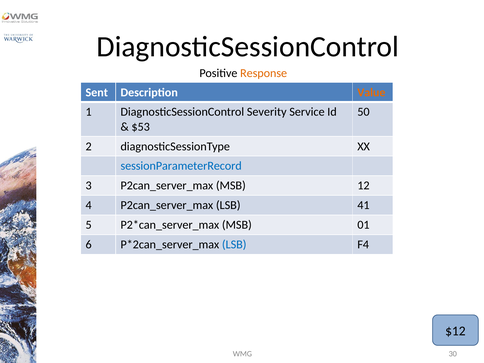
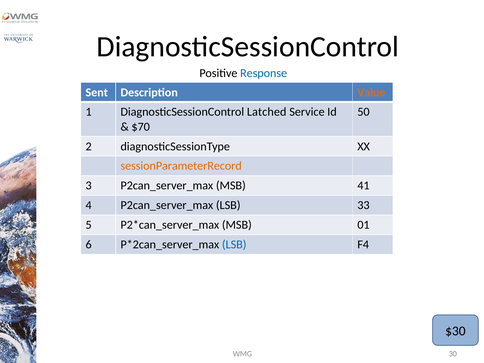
Response colour: orange -> blue
Severity: Severity -> Latched
$53: $53 -> $70
sessionParameterRecord colour: blue -> orange
12: 12 -> 41
41: 41 -> 33
$12: $12 -> $30
